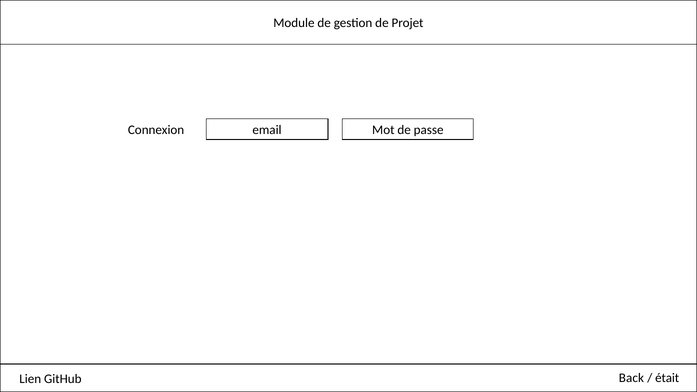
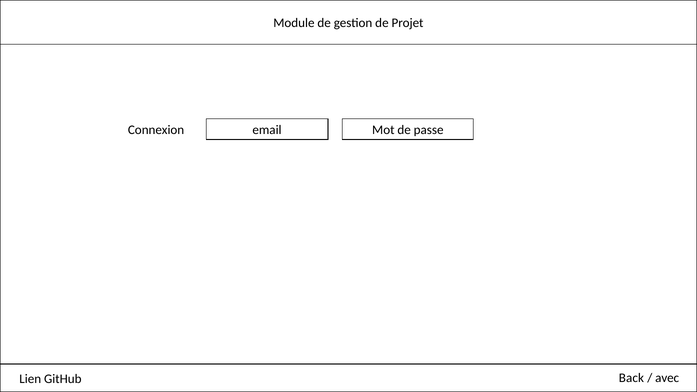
était: était -> avec
